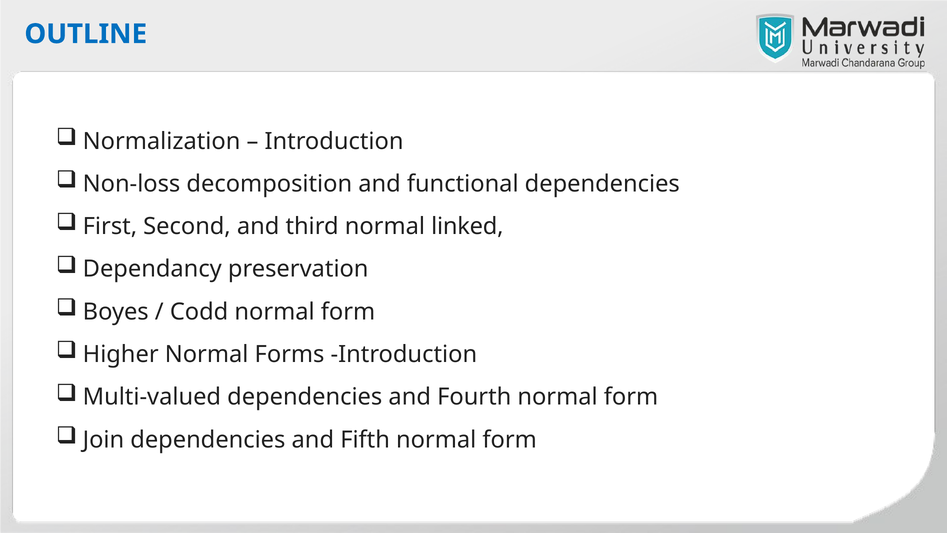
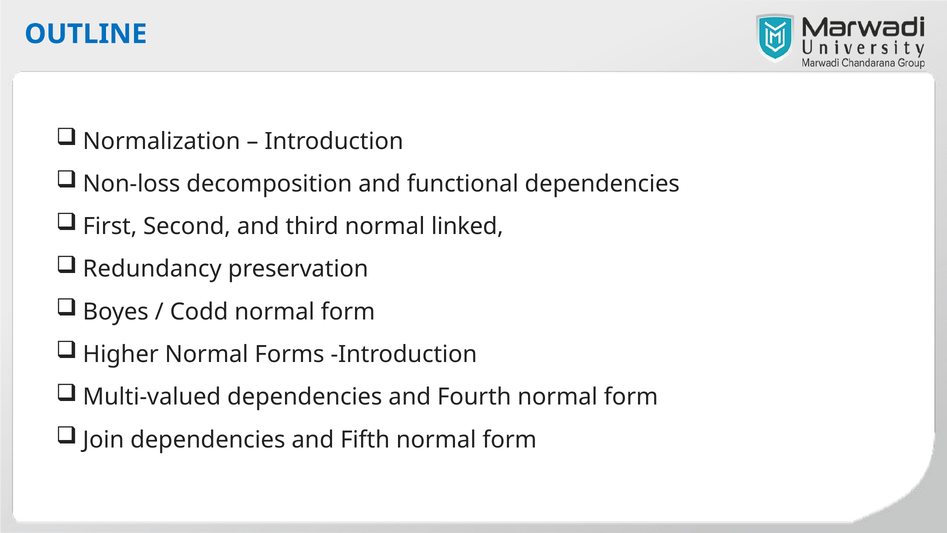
Dependancy: Dependancy -> Redundancy
